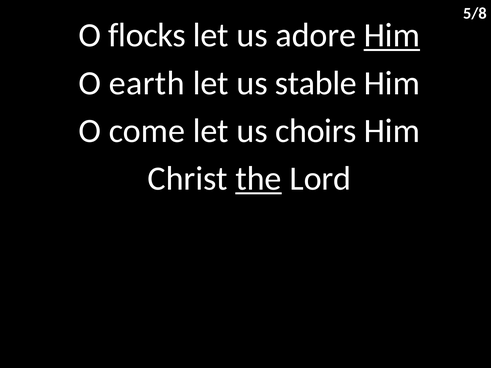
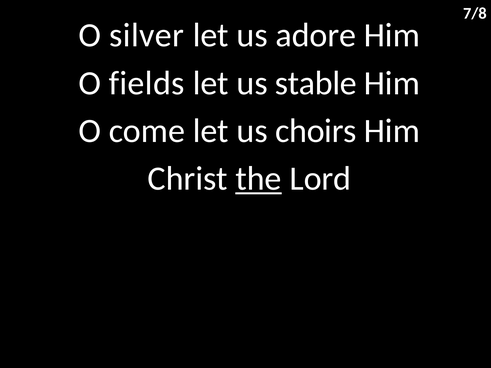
5/8: 5/8 -> 7/8
flocks: flocks -> silver
Him at (392, 35) underline: present -> none
earth: earth -> fields
